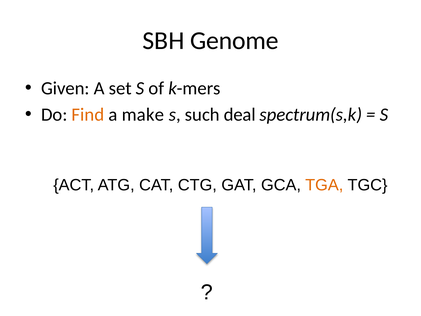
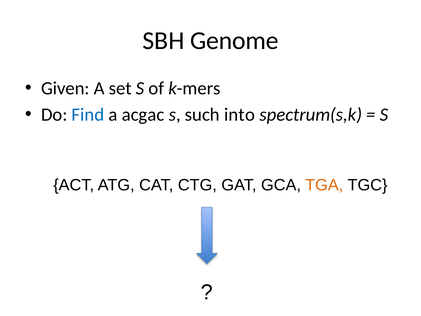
Find colour: orange -> blue
make: make -> acgac
deal: deal -> into
